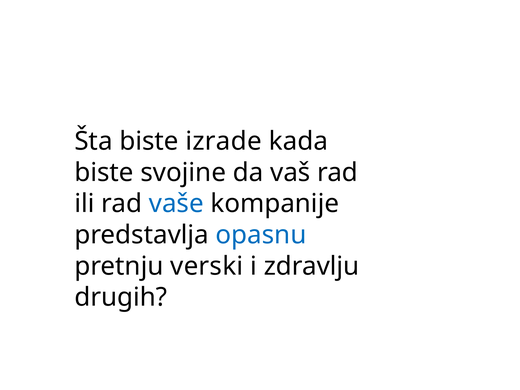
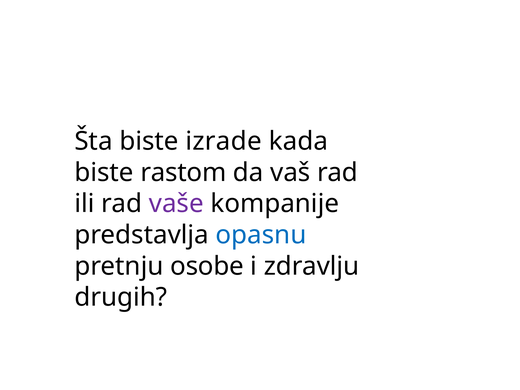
svojine: svojine -> rastom
vaše colour: blue -> purple
verski: verski -> osobe
